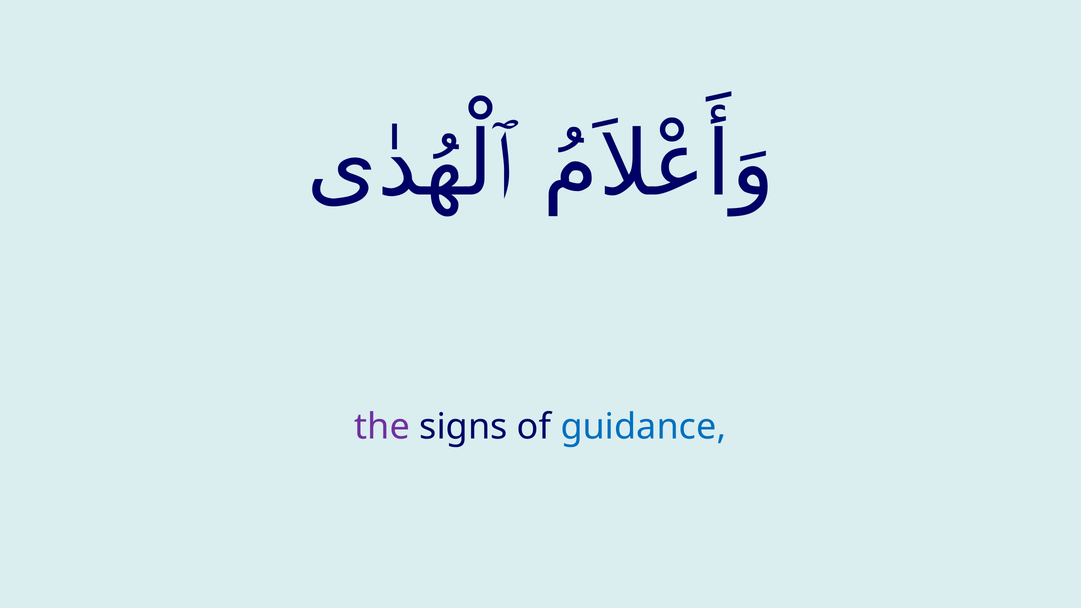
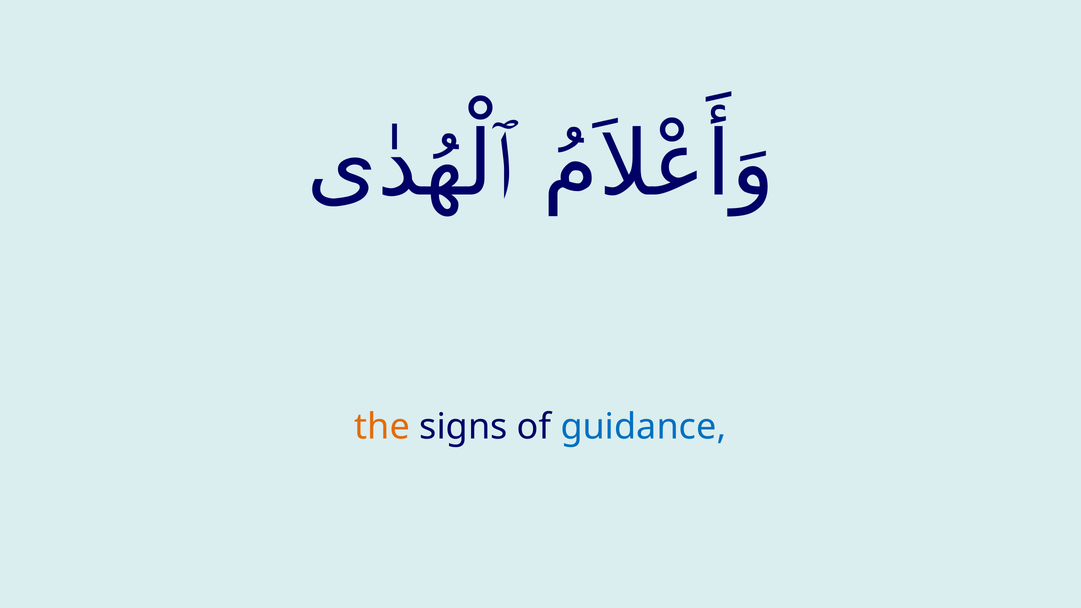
the colour: purple -> orange
